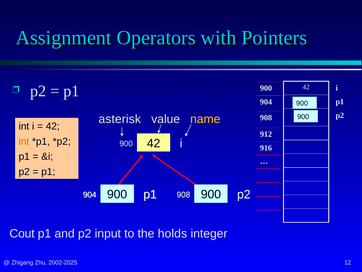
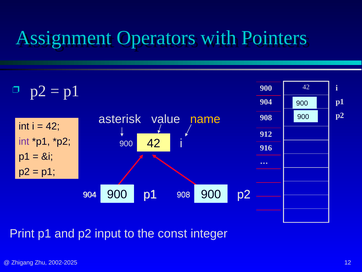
int at (24, 141) colour: orange -> purple
Cout: Cout -> Print
holds: holds -> const
